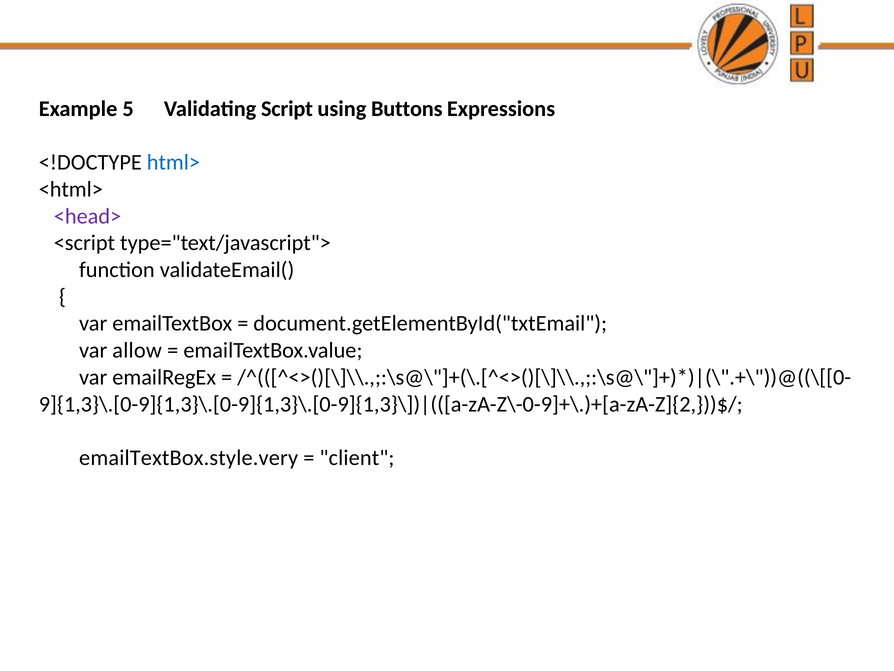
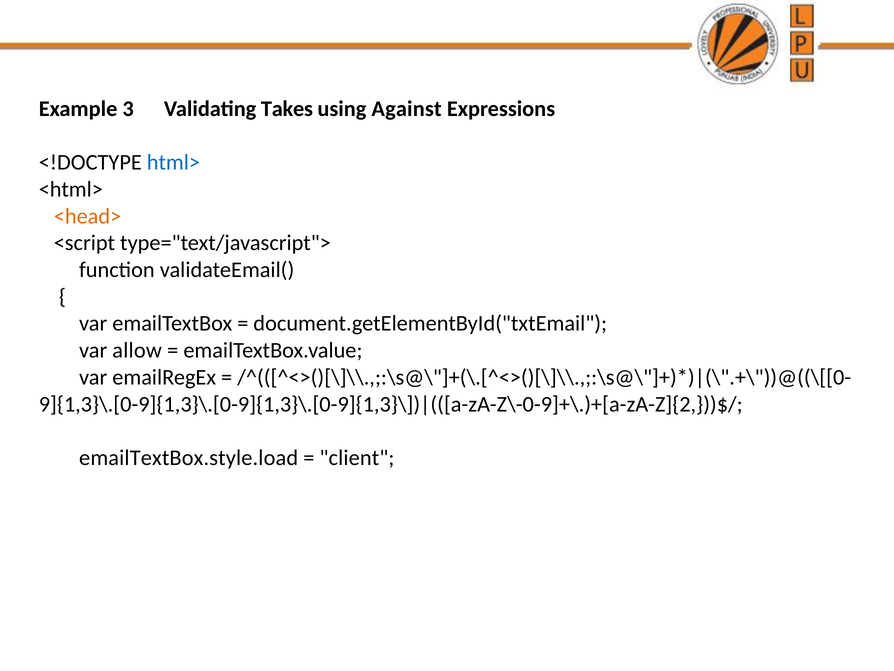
5: 5 -> 3
Script: Script -> Takes
Buttons: Buttons -> Against
<head> colour: purple -> orange
emailTextBox.style.very: emailTextBox.style.very -> emailTextBox.style.load
